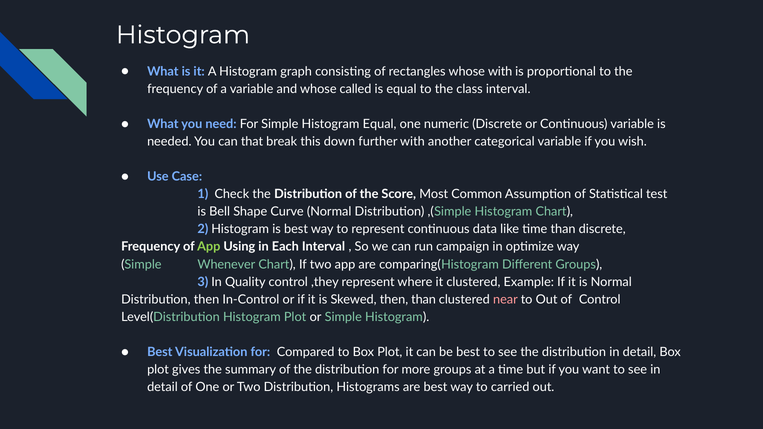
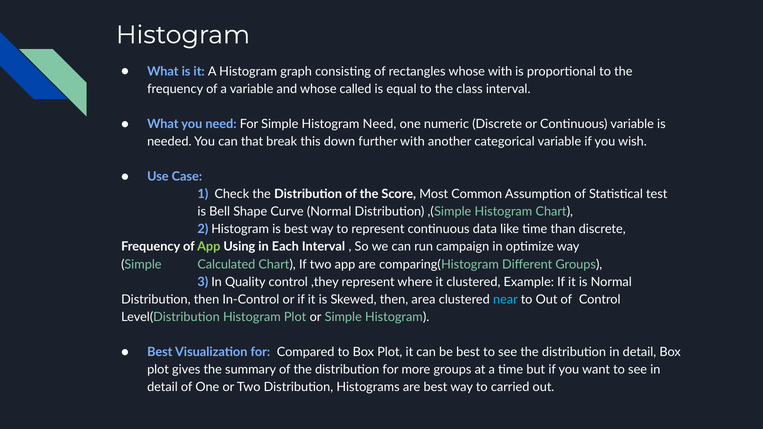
Histogram Equal: Equal -> Need
Whenever: Whenever -> Calculated
then than: than -> area
near colour: pink -> light blue
